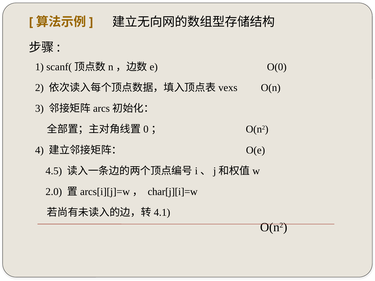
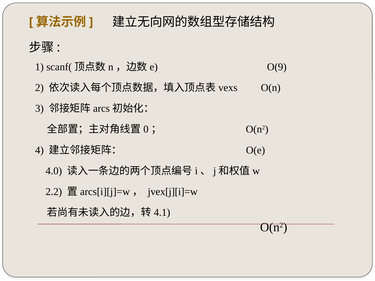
O(0: O(0 -> O(9
4.5: 4.5 -> 4.0
2.0: 2.0 -> 2.2
char[j][i]=w: char[j][i]=w -> jvex[j][i]=w
